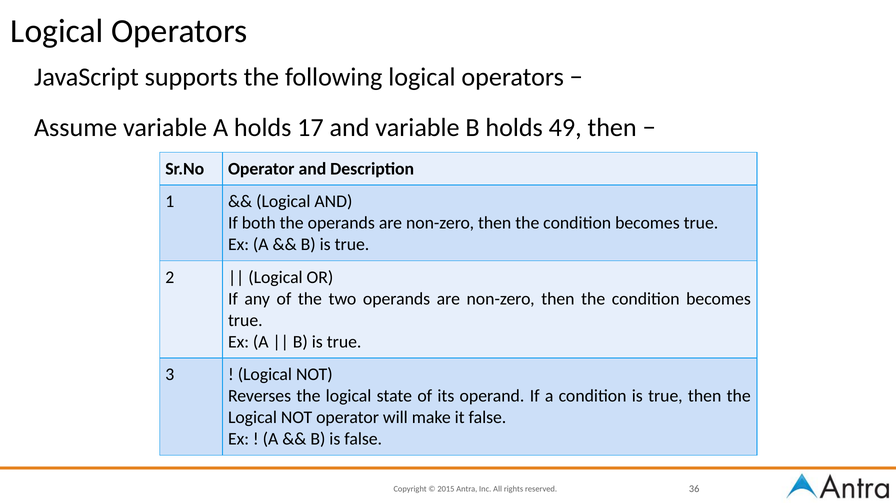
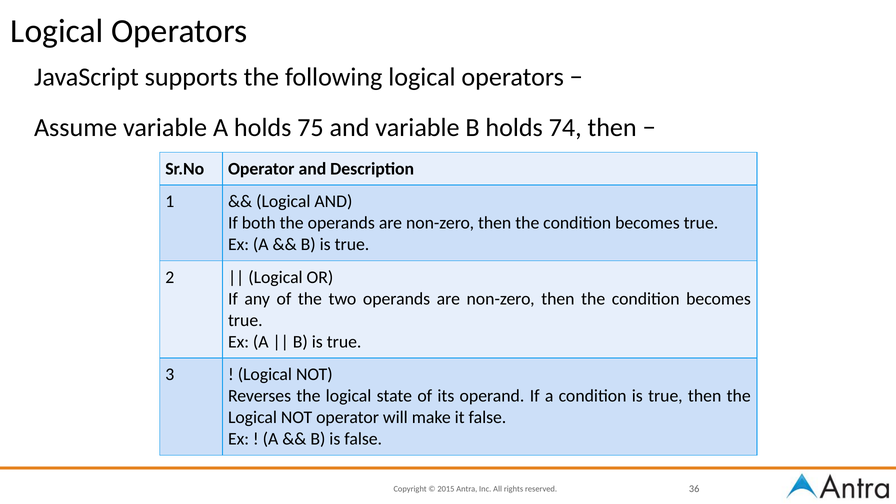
17: 17 -> 75
49: 49 -> 74
